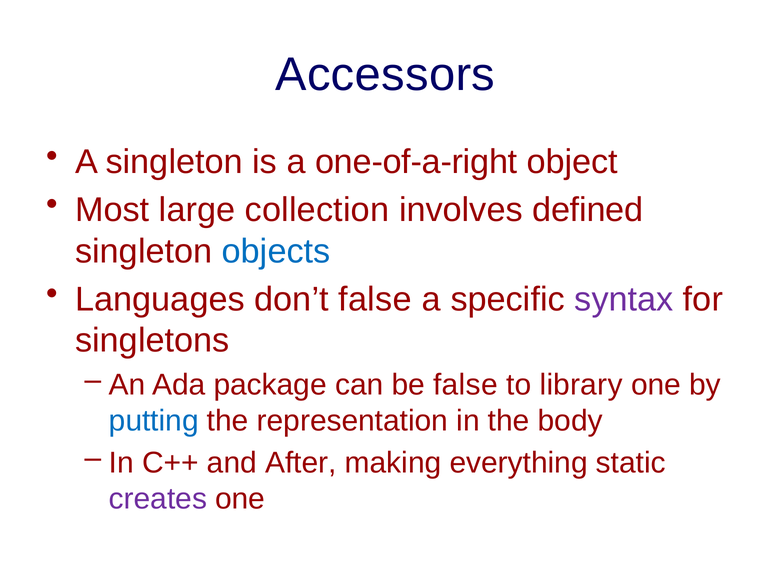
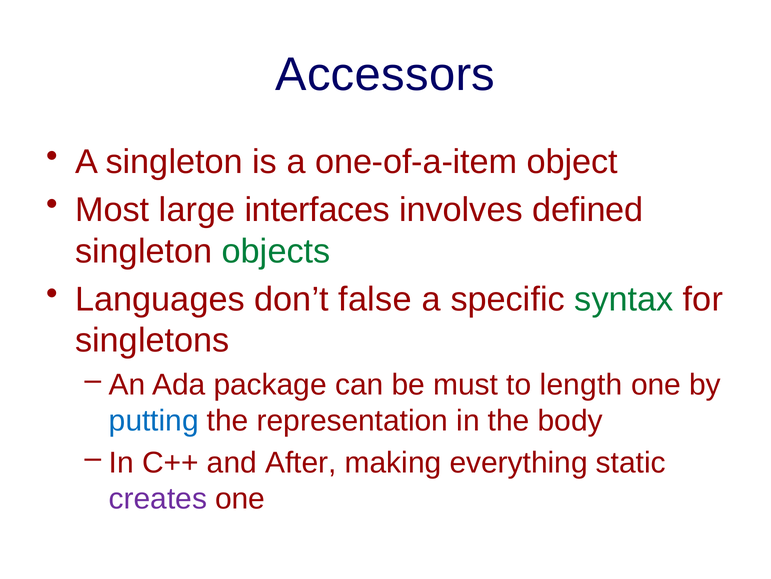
one-of-a-right: one-of-a-right -> one-of-a-item
collection: collection -> interfaces
objects colour: blue -> green
syntax colour: purple -> green
be false: false -> must
library: library -> length
